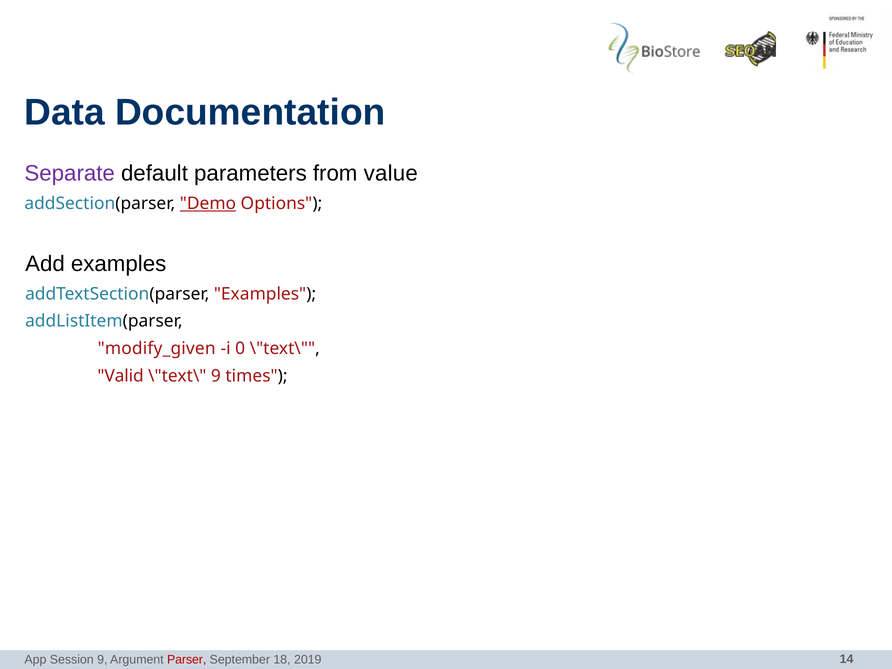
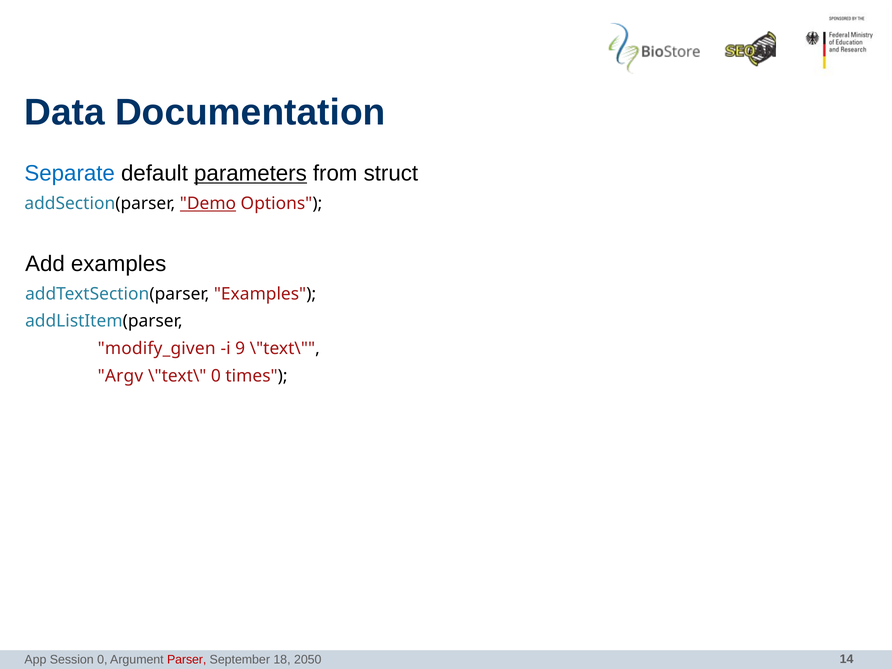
Separate colour: purple -> blue
parameters underline: none -> present
value: value -> struct
0: 0 -> 9
Valid: Valid -> Argv
\"text\ 9: 9 -> 0
Session 9: 9 -> 0
2019: 2019 -> 2050
